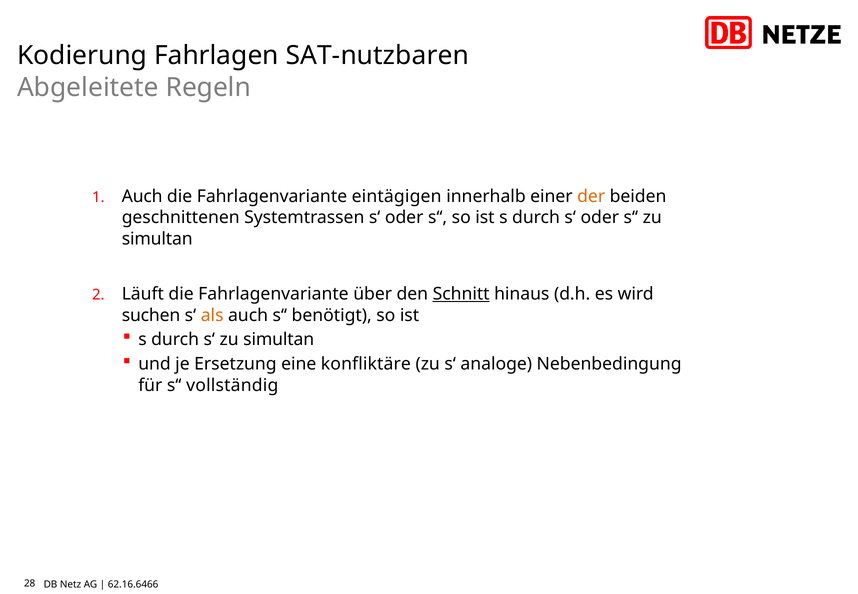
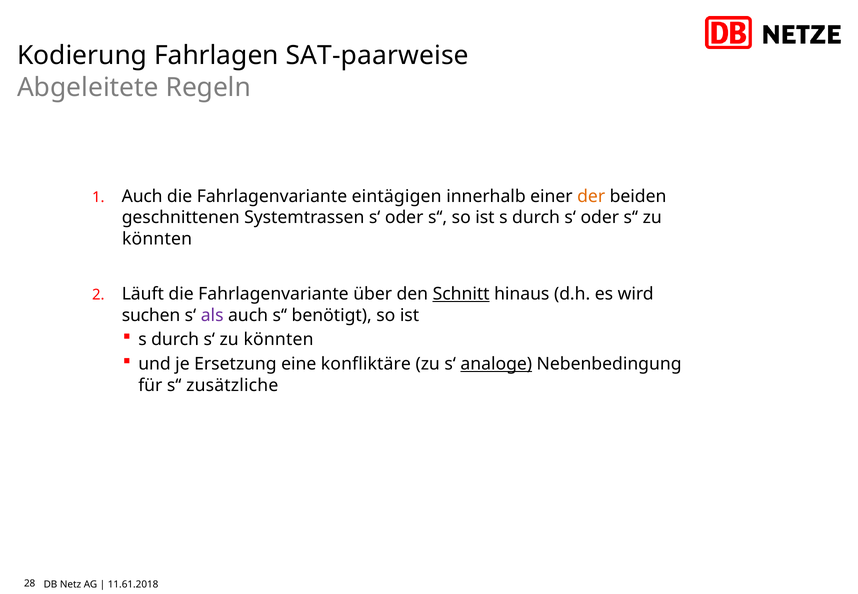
SAT-nutzbaren: SAT-nutzbaren -> SAT-paarweise
simultan at (157, 239): simultan -> könnten
als colour: orange -> purple
s‘ zu simultan: simultan -> könnten
analoge underline: none -> present
vollständig: vollständig -> zusätzliche
62.16.6466: 62.16.6466 -> 11.61.2018
